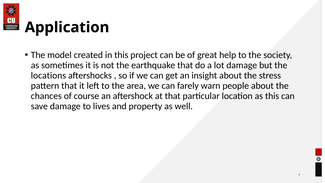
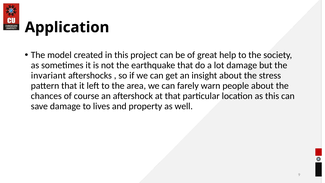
locations: locations -> invariant
